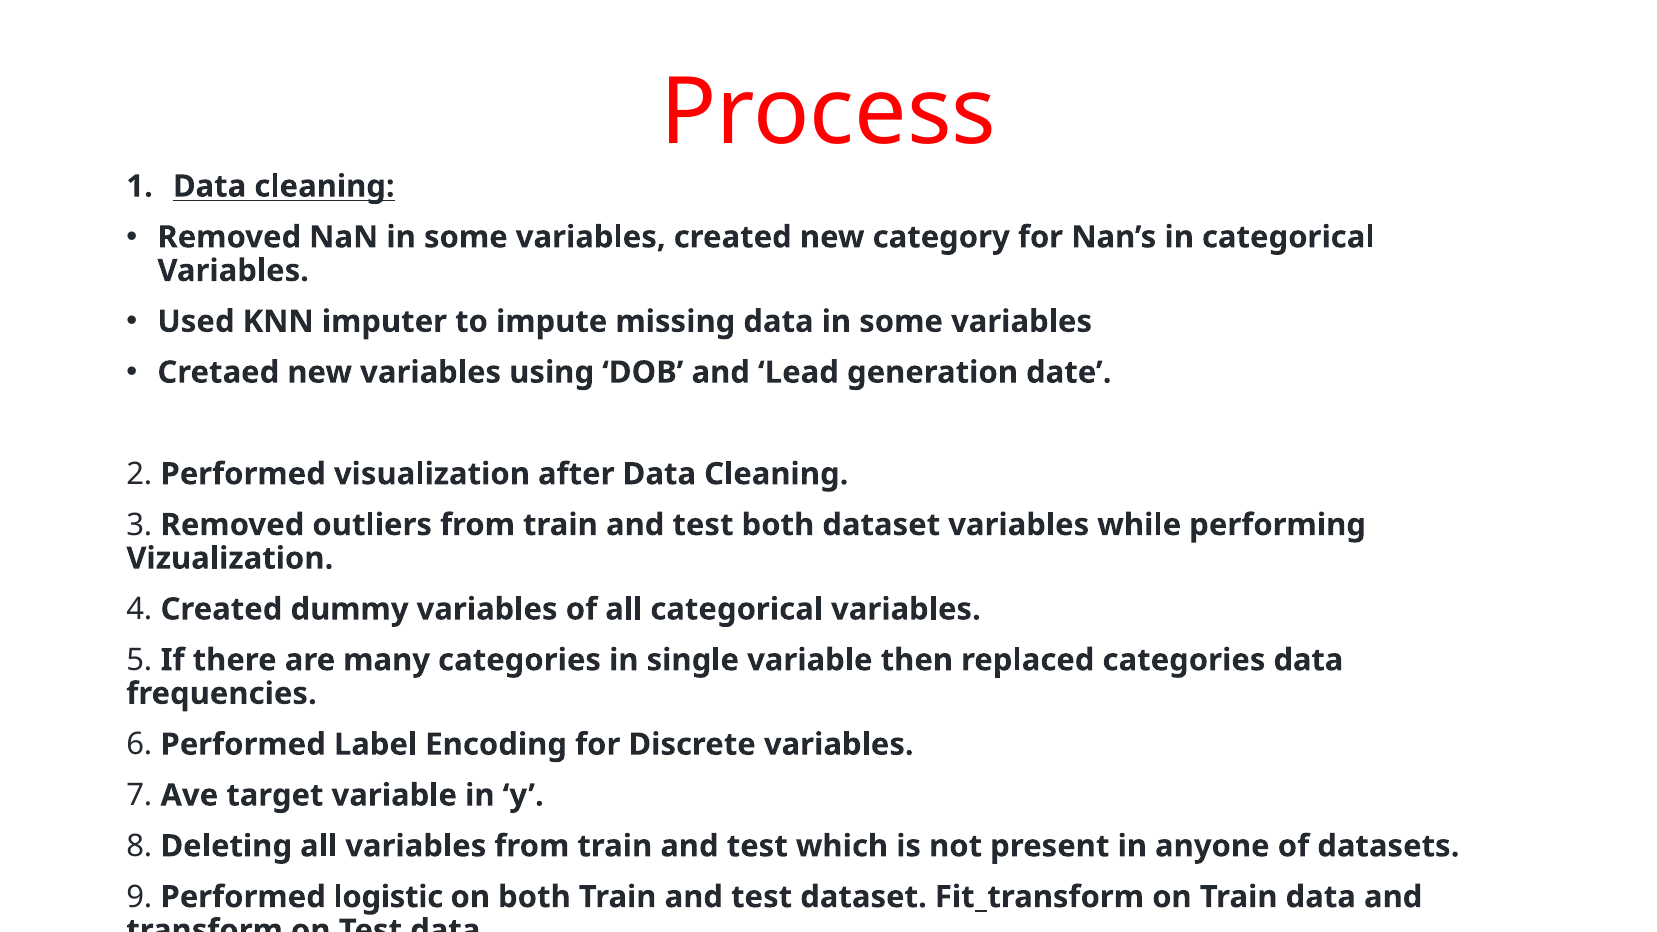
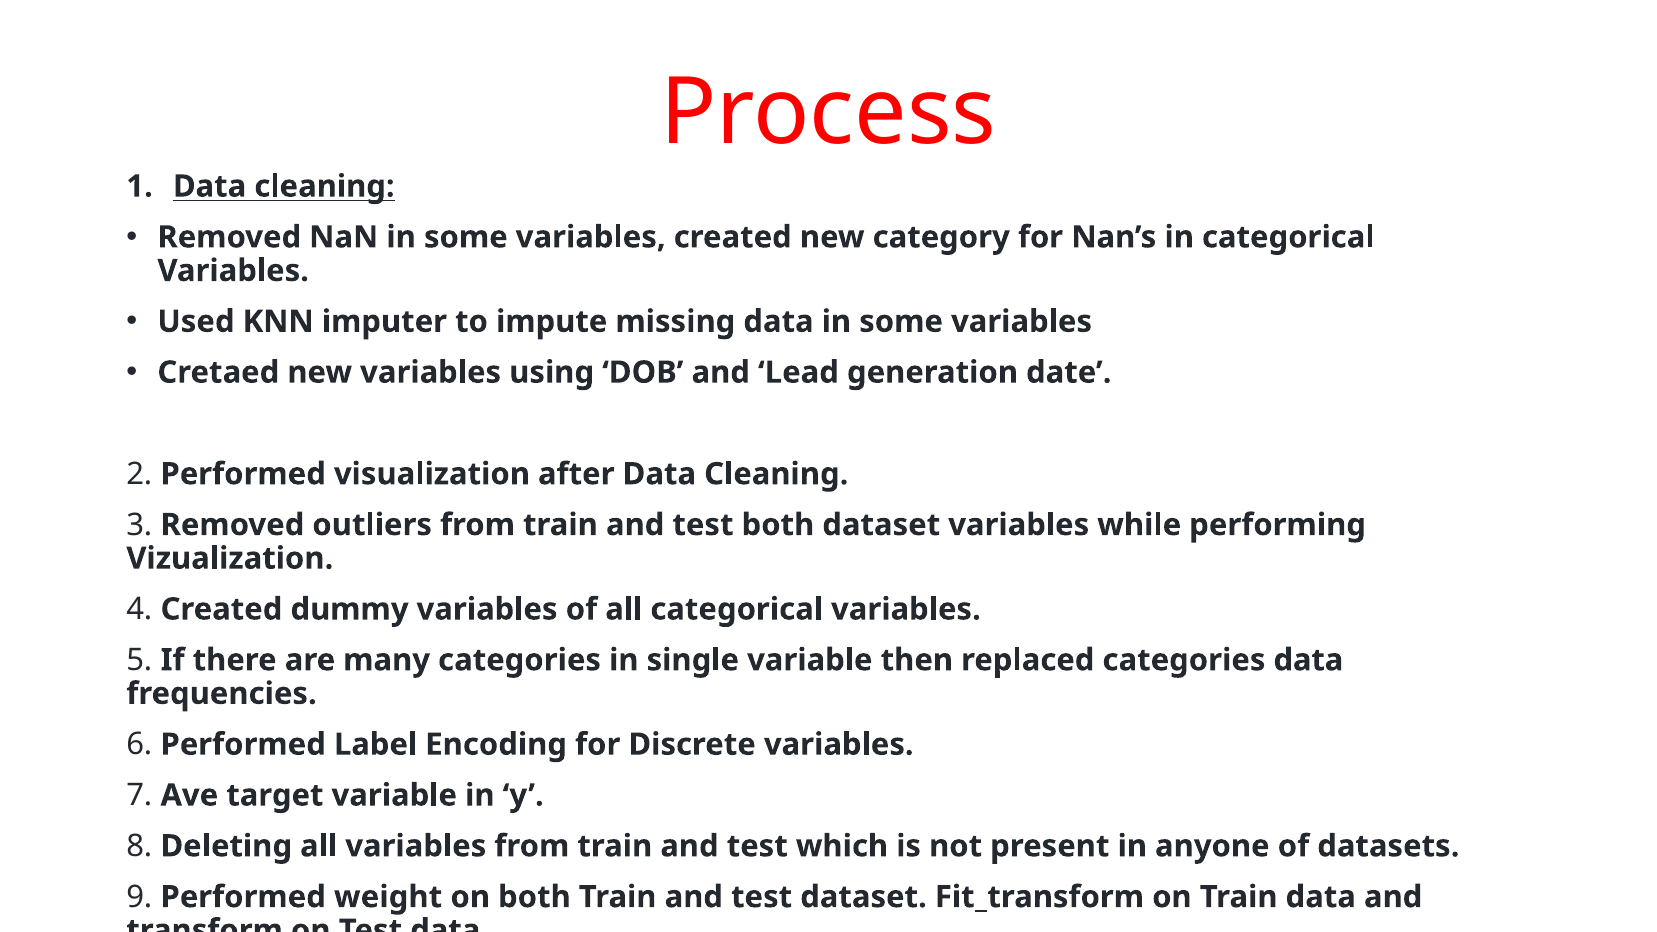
logistic: logistic -> weight
